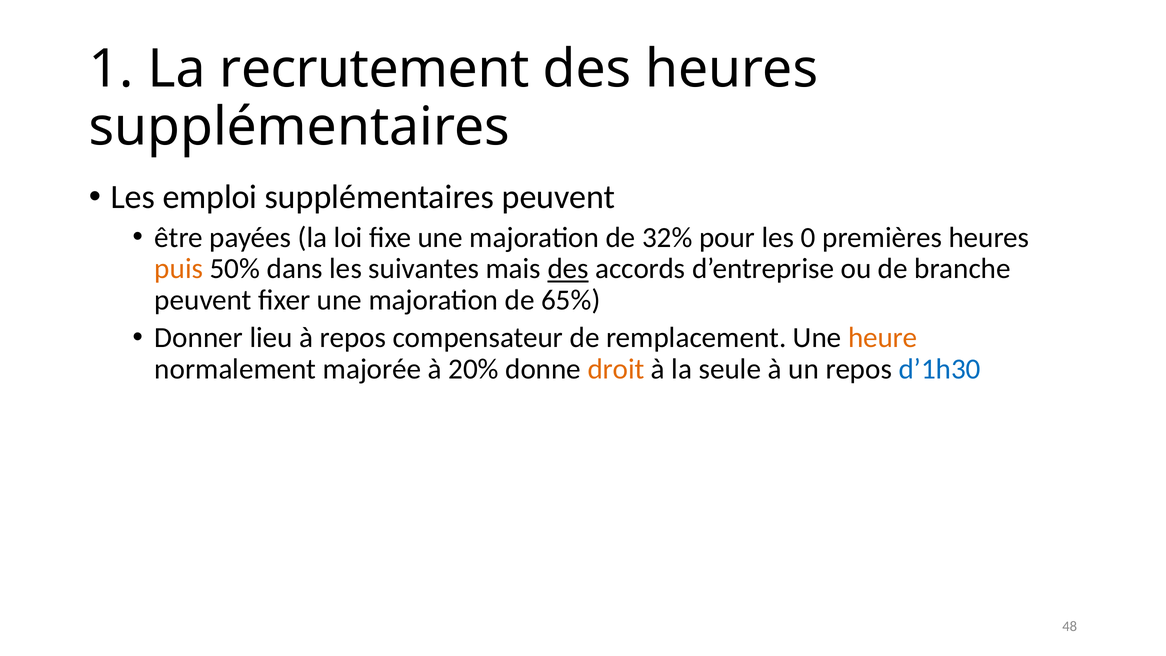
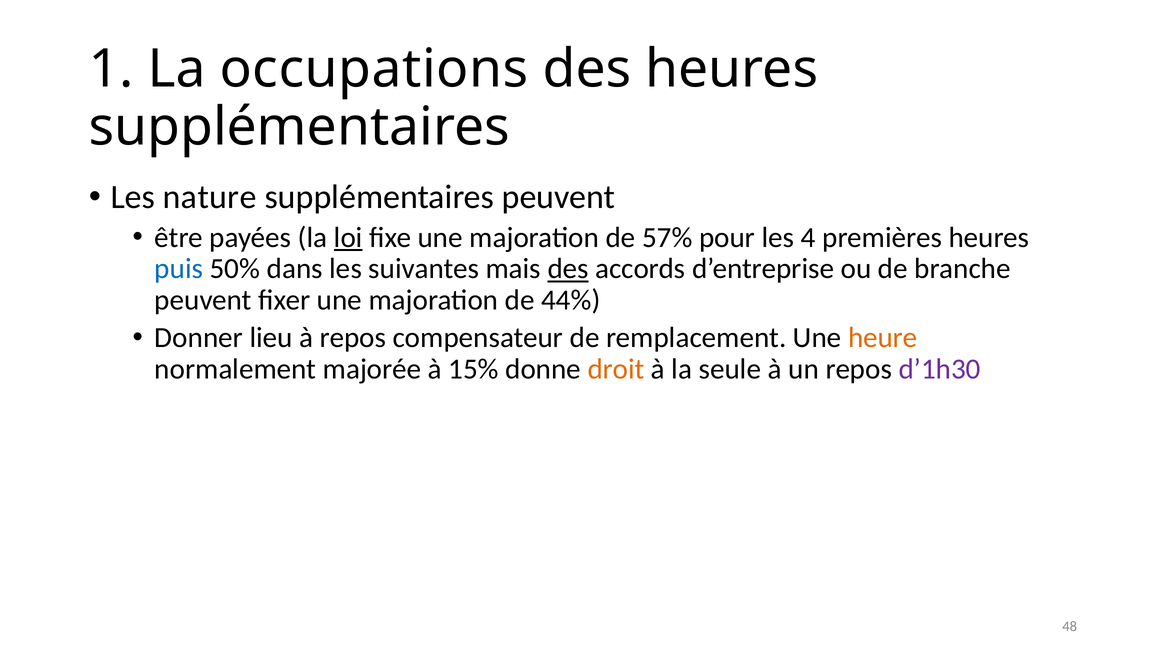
recrutement: recrutement -> occupations
emploi: emploi -> nature
loi underline: none -> present
32%: 32% -> 57%
0: 0 -> 4
puis colour: orange -> blue
65%: 65% -> 44%
20%: 20% -> 15%
d’1h30 colour: blue -> purple
